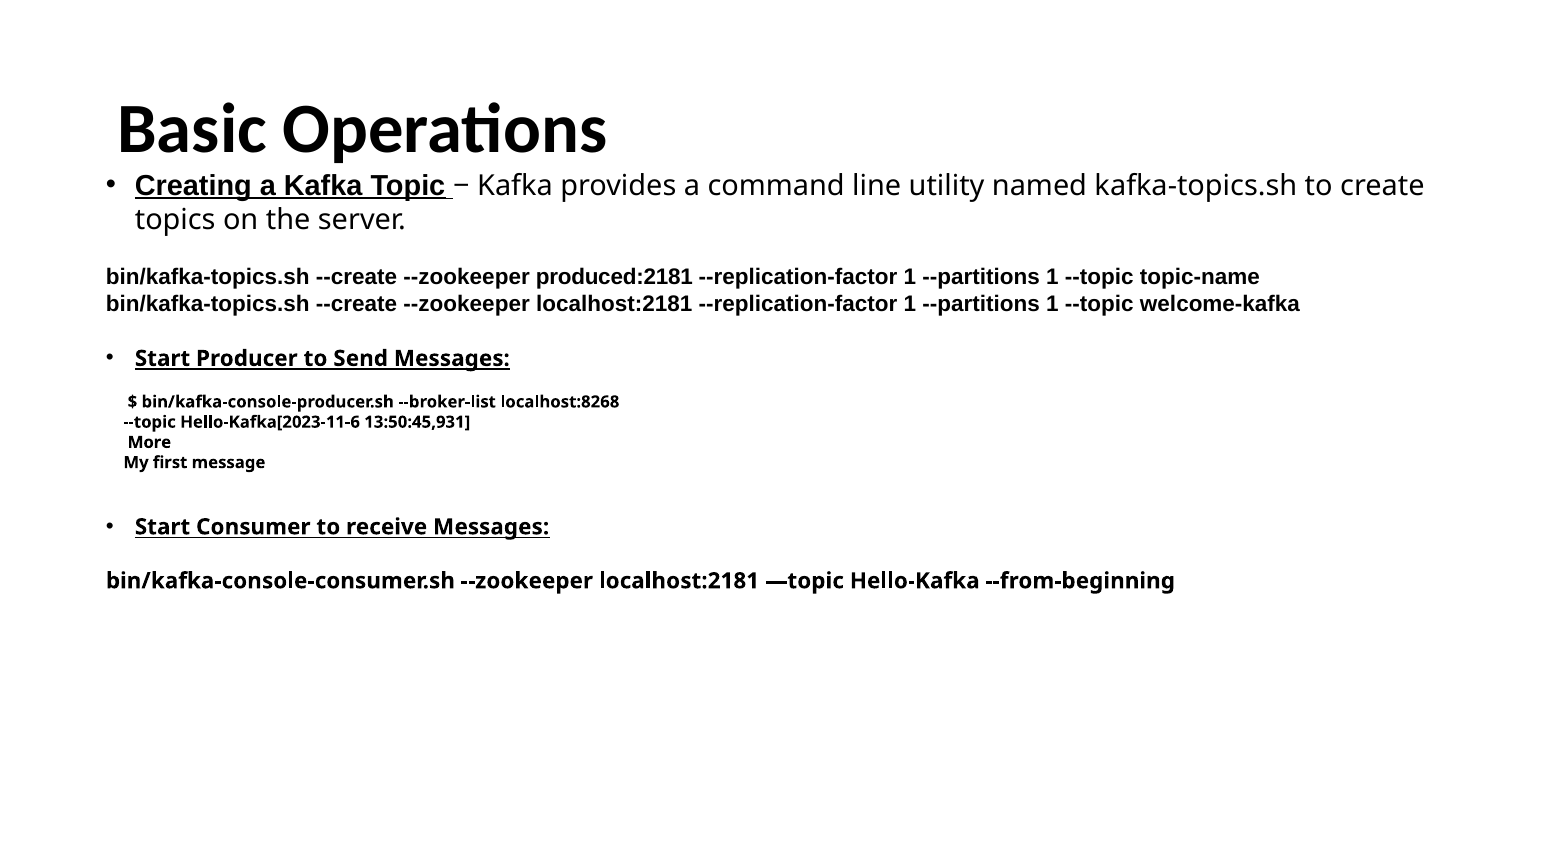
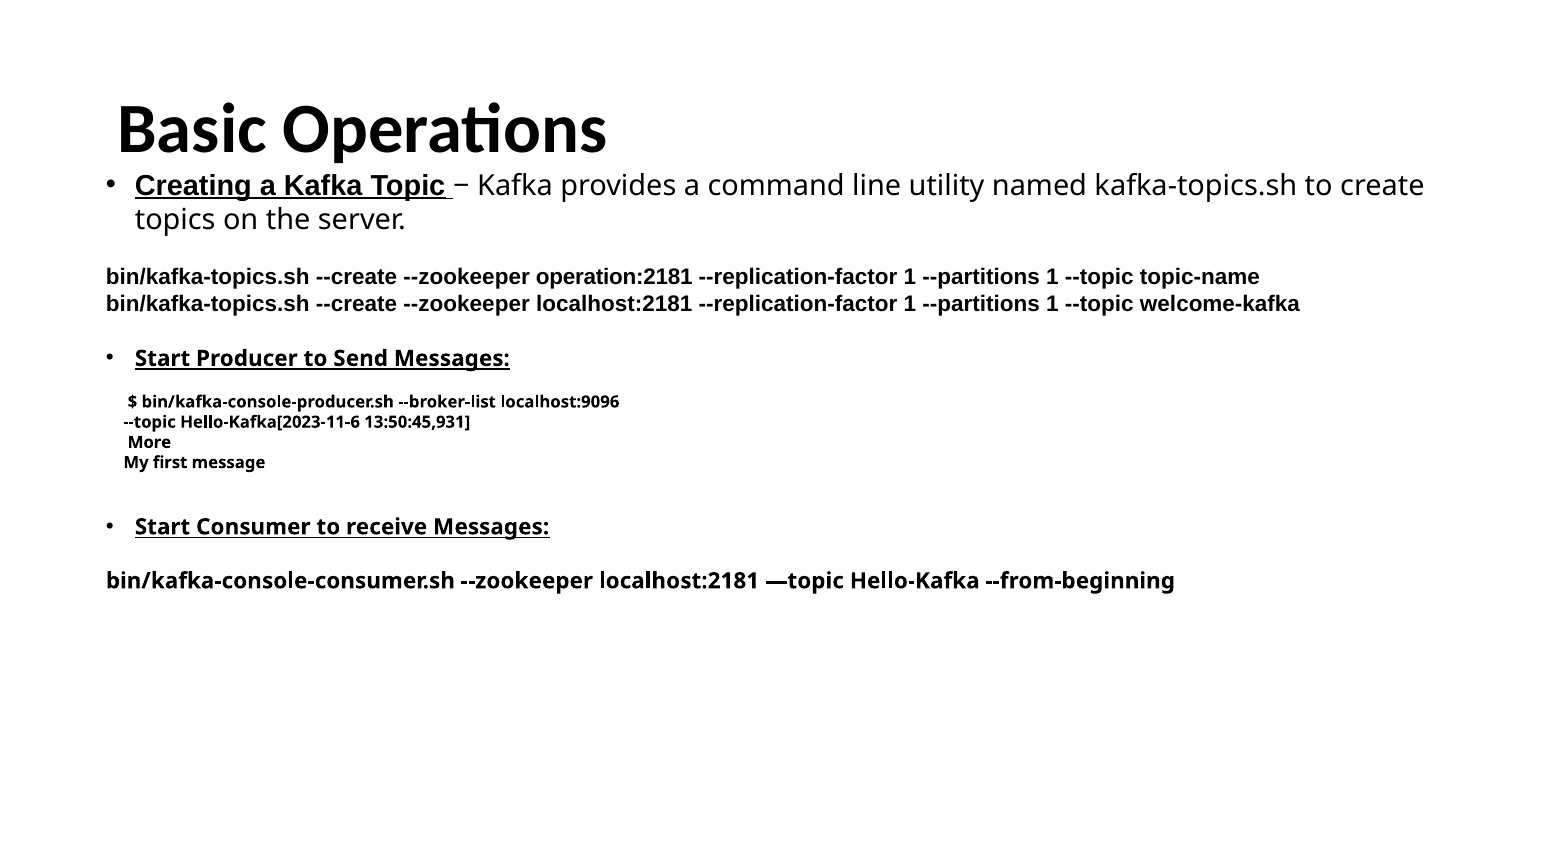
produced:2181: produced:2181 -> operation:2181
localhost:8268: localhost:8268 -> localhost:9096
